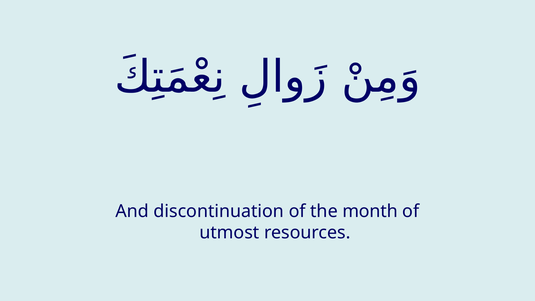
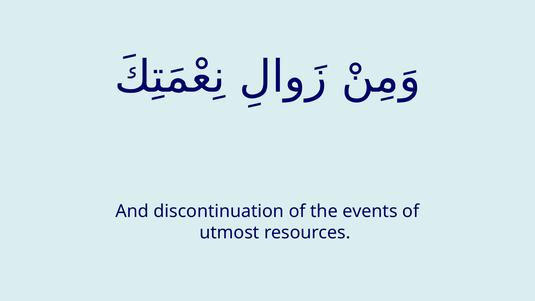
month: month -> events
